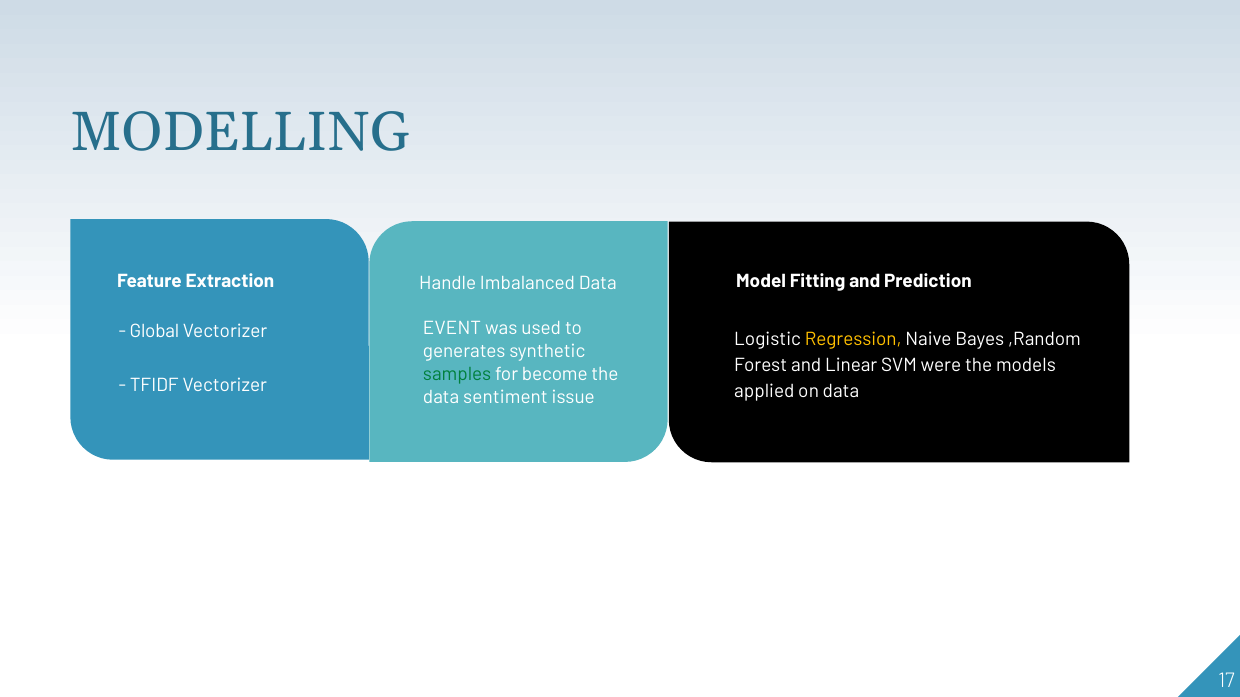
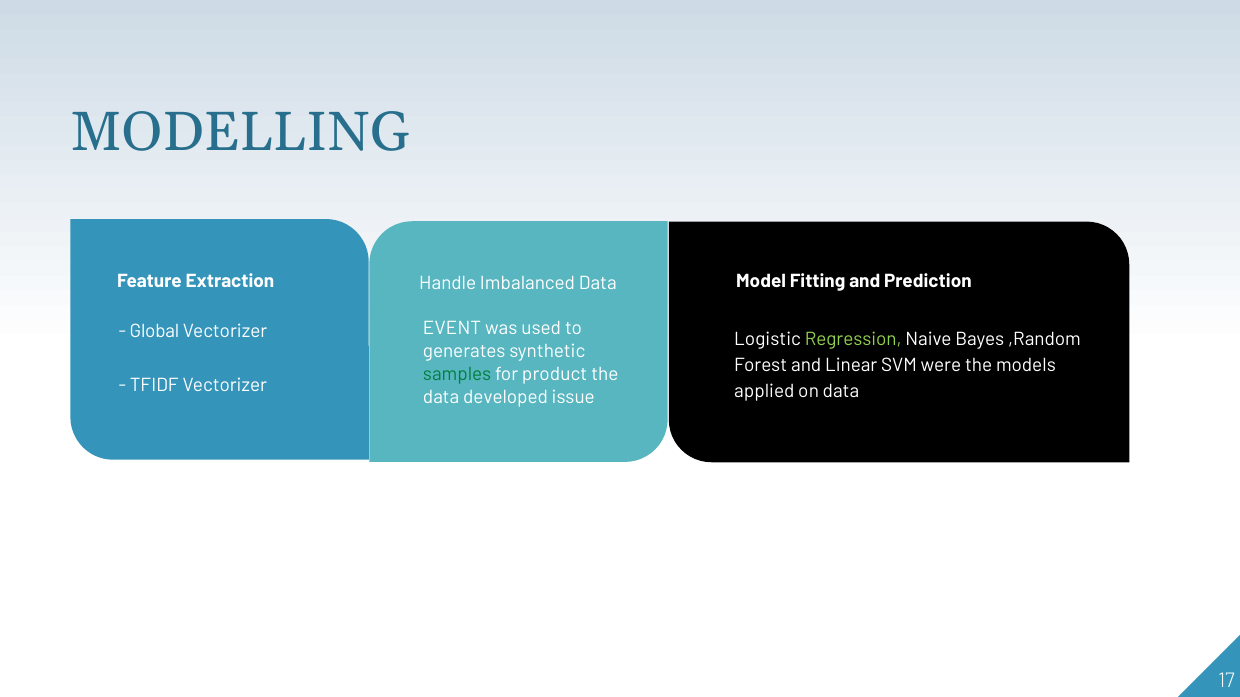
Regression colour: yellow -> light green
become: become -> product
sentiment: sentiment -> developed
